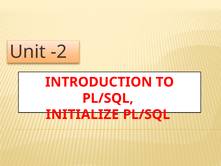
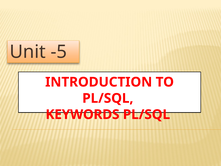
-2: -2 -> -5
INITIALIZE: INITIALIZE -> KEYWORDS
